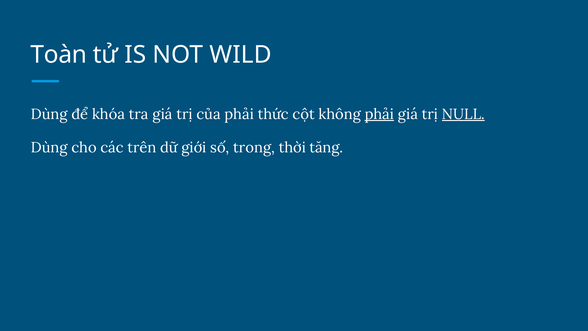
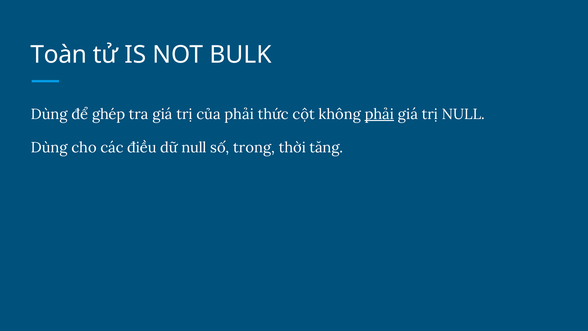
WILD: WILD -> BULK
khóa: khóa -> ghép
NULL at (463, 114) underline: present -> none
trên: trên -> điều
dữ giới: giới -> null
